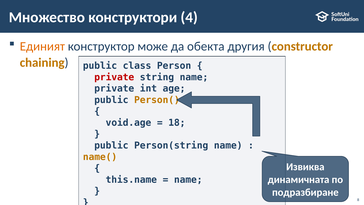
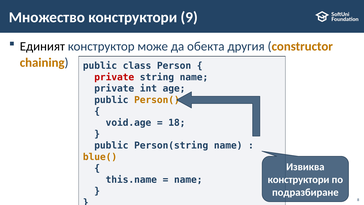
4: 4 -> 9
Единият colour: orange -> black
name(: name( -> blue(
динамичната at (299, 179): динамичната -> конструктори
